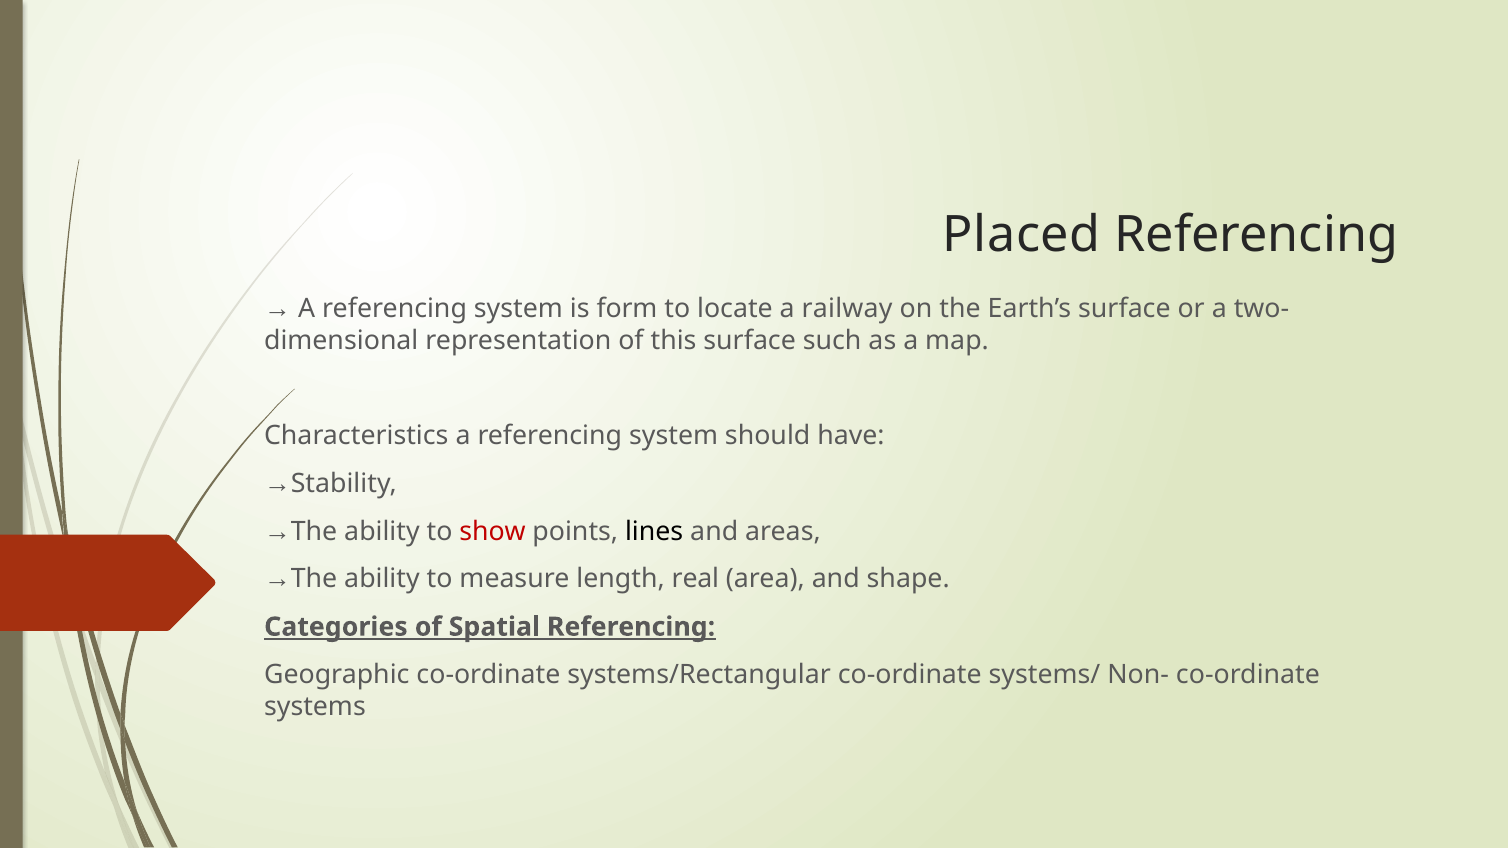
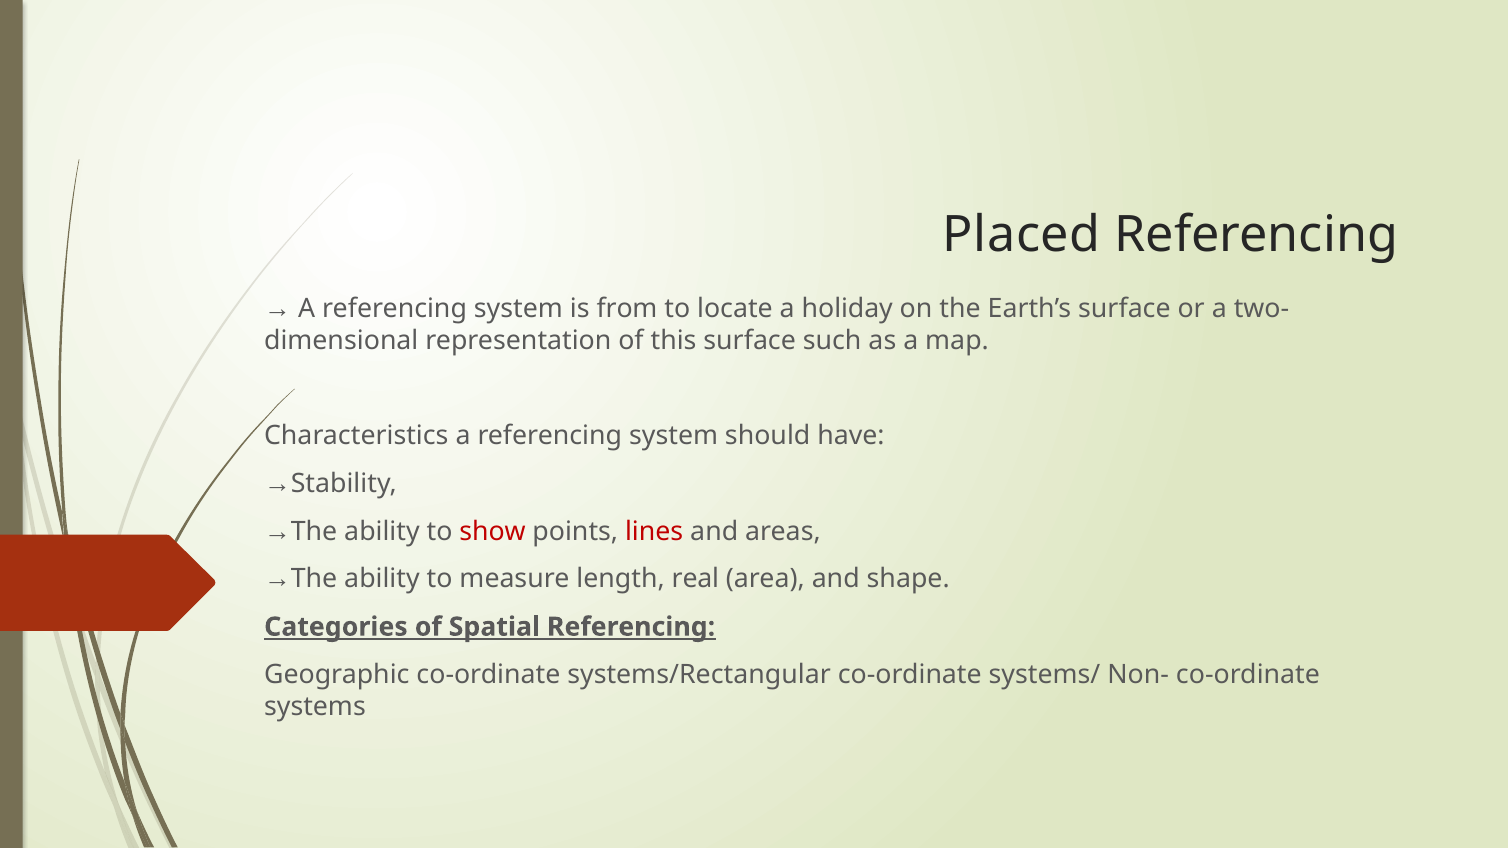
form: form -> from
railway: railway -> holiday
lines colour: black -> red
